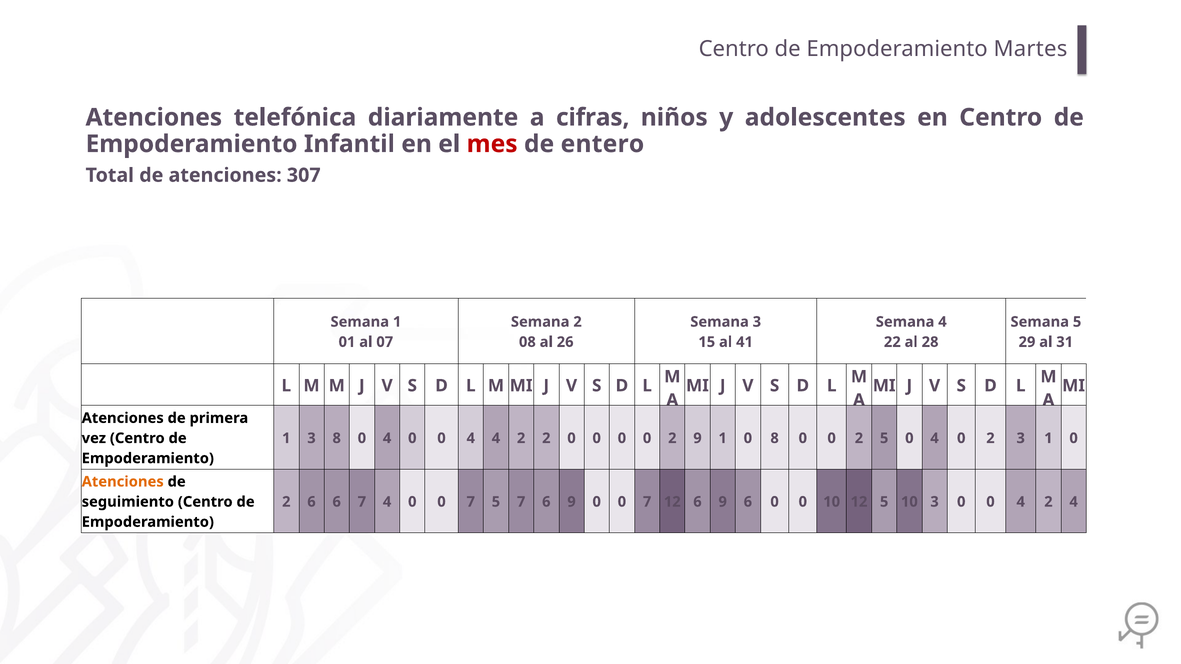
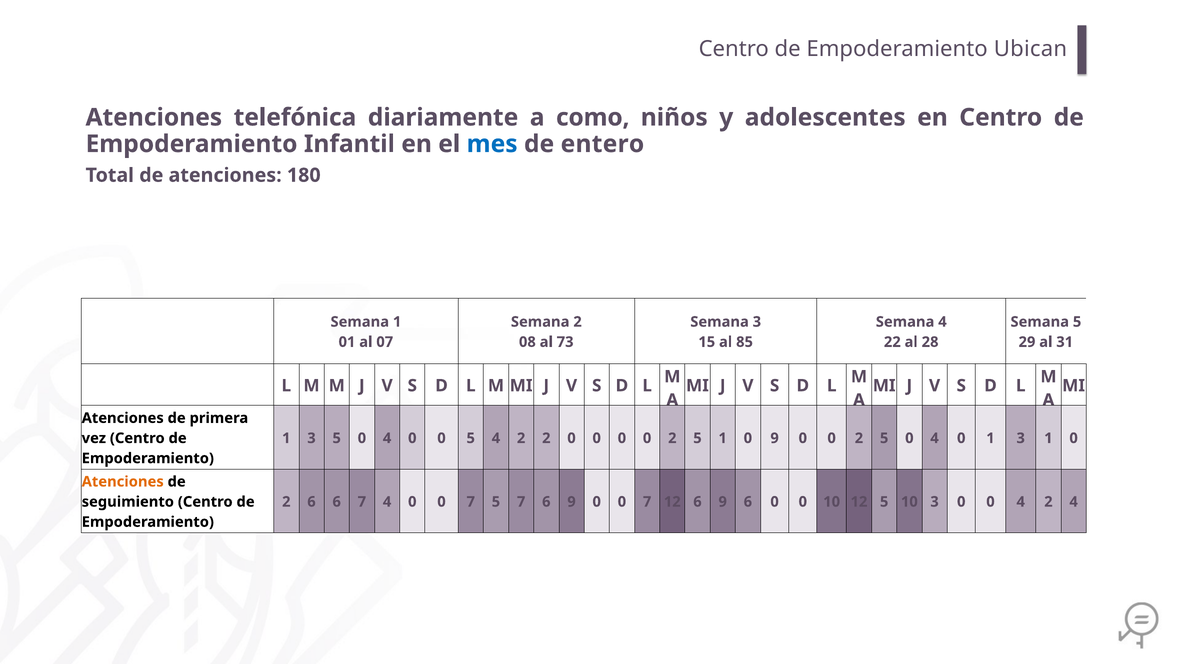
Martes: Martes -> Ubican
cifras: cifras -> como
mes colour: red -> blue
307: 307 -> 180
26: 26 -> 73
41: 41 -> 85
3 8: 8 -> 5
4 0 0 4: 4 -> 5
9 at (697, 438): 9 -> 5
0 8: 8 -> 9
4 0 2: 2 -> 1
